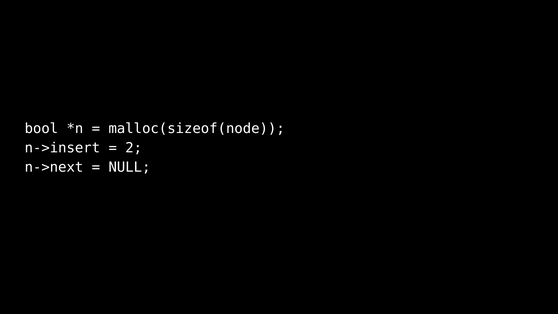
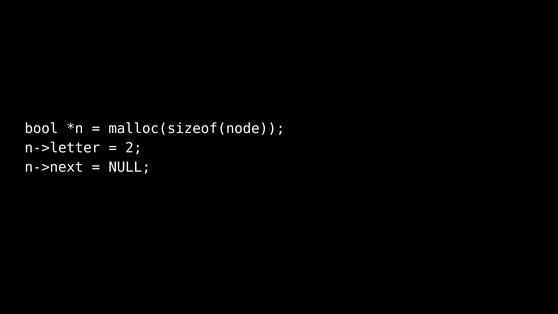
n->insert: n->insert -> n->letter
